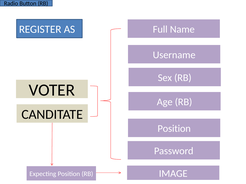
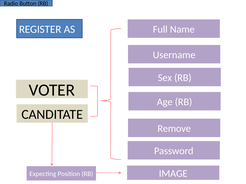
Position at (174, 129): Position -> Remove
